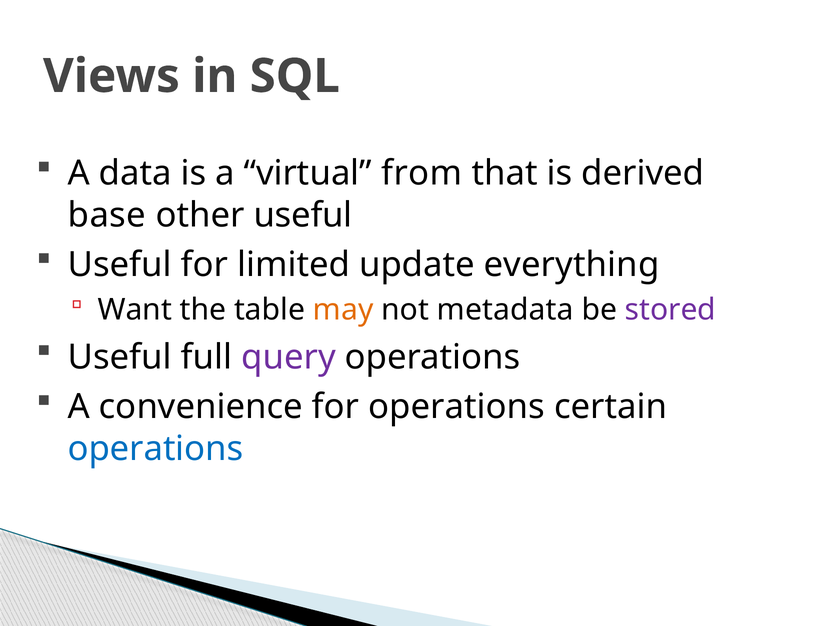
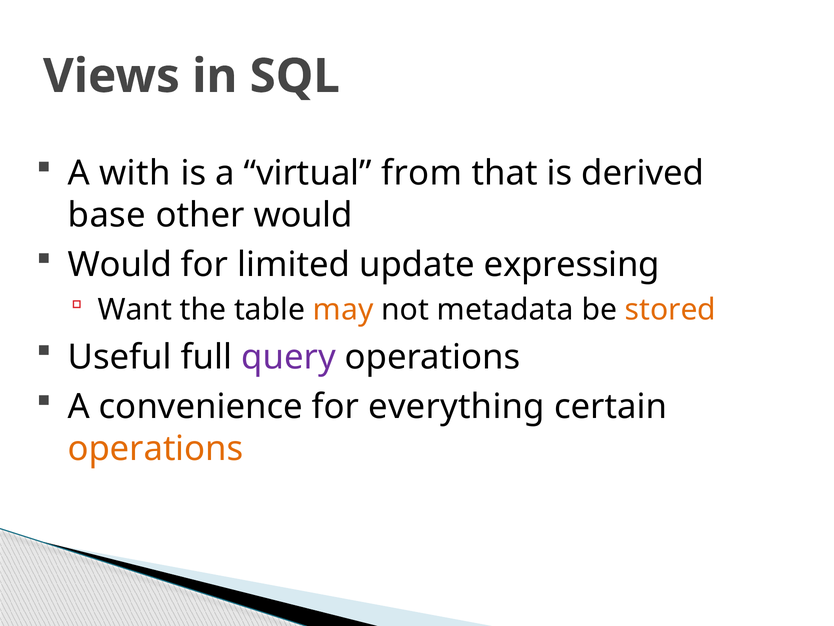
data: data -> with
other useful: useful -> would
Useful at (120, 265): Useful -> Would
everything: everything -> expressing
stored colour: purple -> orange
for operations: operations -> everything
operations at (155, 448) colour: blue -> orange
